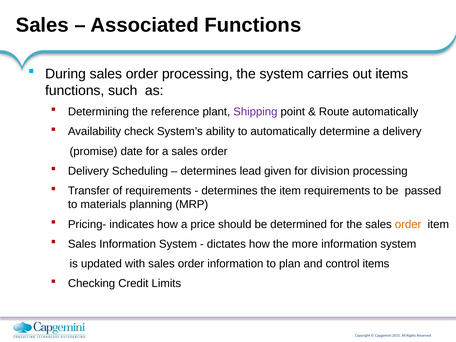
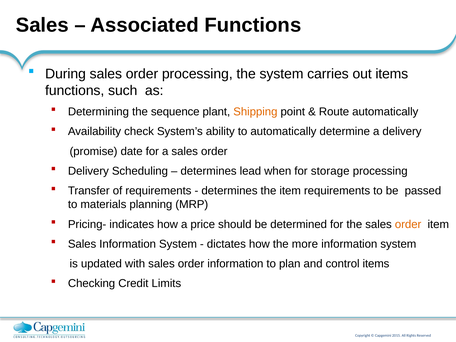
reference: reference -> sequence
Shipping colour: purple -> orange
given: given -> when
division: division -> storage
